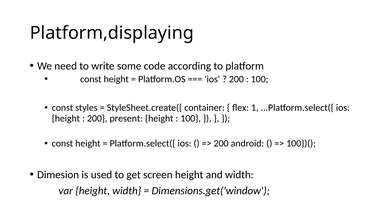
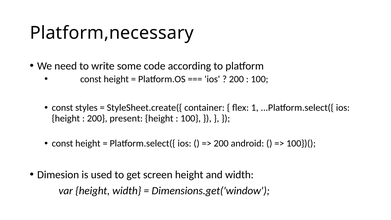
Platform,displaying: Platform,displaying -> Platform,necessary
